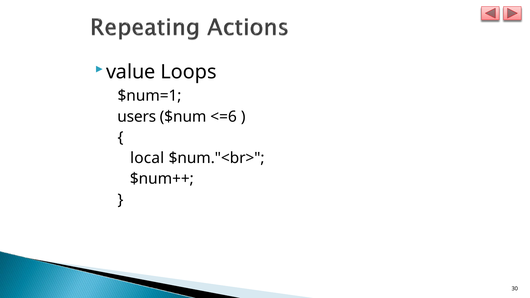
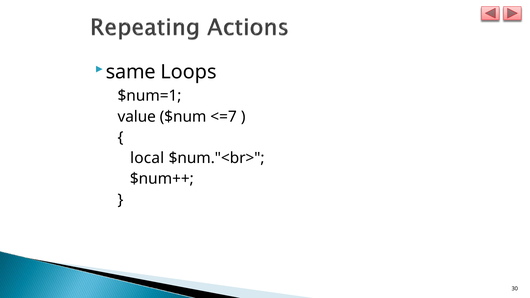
value: value -> same
users: users -> value
<=6: <=6 -> <=7
